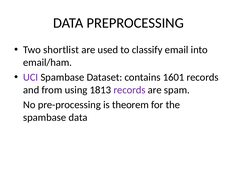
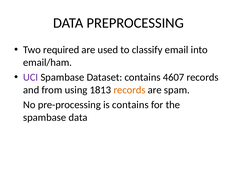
shortlist: shortlist -> required
1601: 1601 -> 4607
records at (129, 90) colour: purple -> orange
is theorem: theorem -> contains
